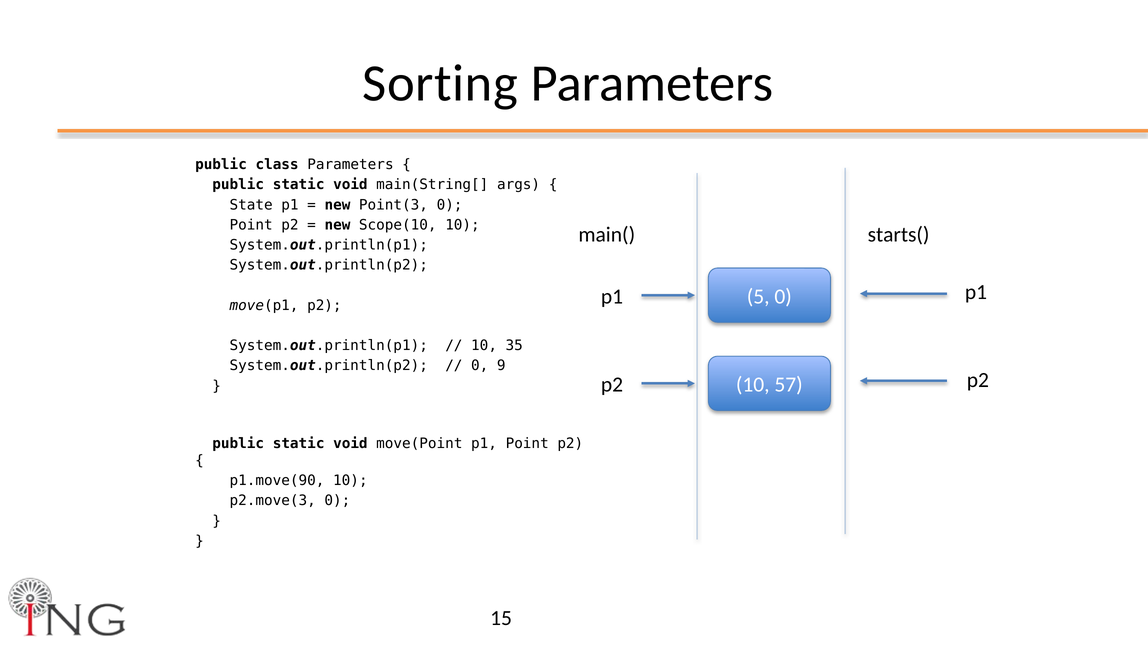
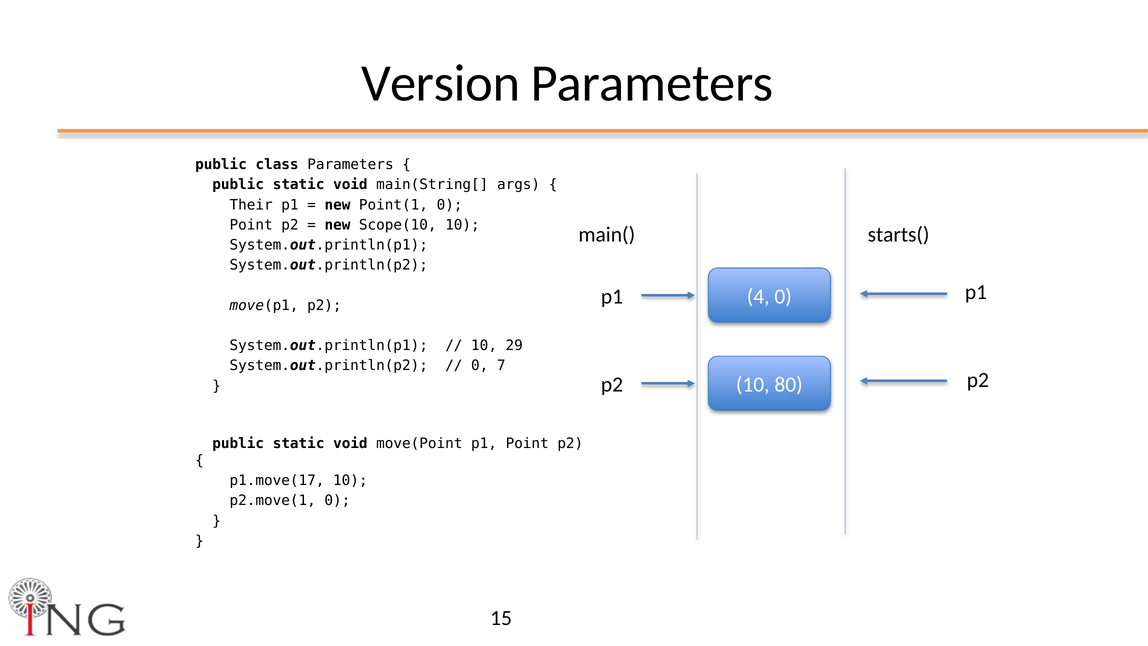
Sorting: Sorting -> Version
State: State -> Their
Point(3: Point(3 -> Point(1
5: 5 -> 4
35: 35 -> 29
9: 9 -> 7
57: 57 -> 80
p1.move(90: p1.move(90 -> p1.move(17
p2.move(3: p2.move(3 -> p2.move(1
